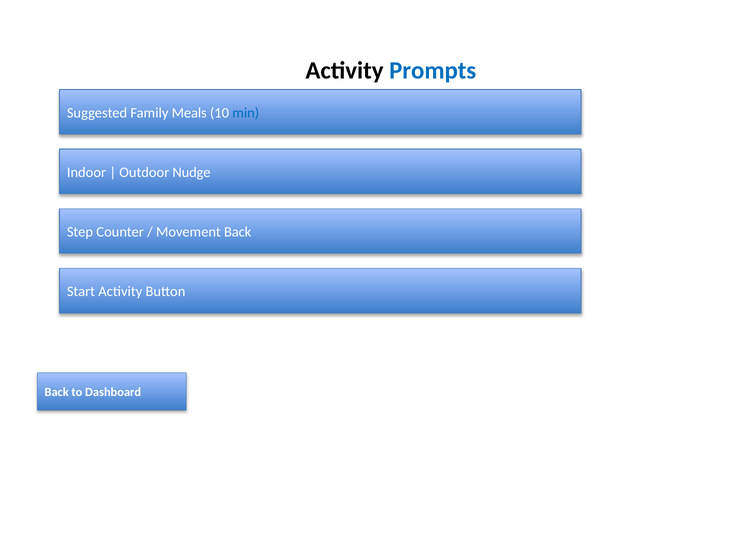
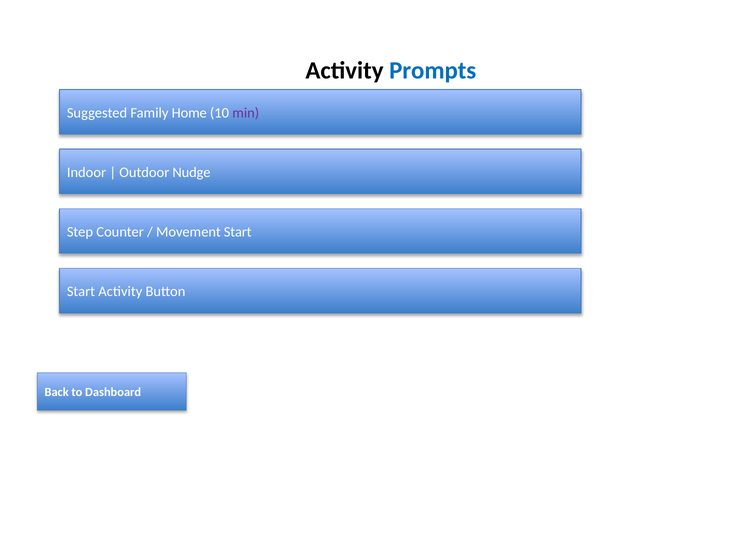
Meals: Meals -> Home
min colour: blue -> purple
Movement Back: Back -> Start
